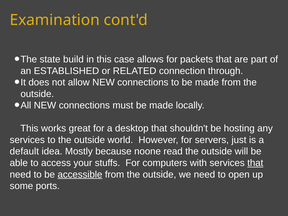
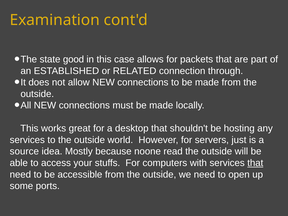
build: build -> good
default: default -> source
accessible underline: present -> none
